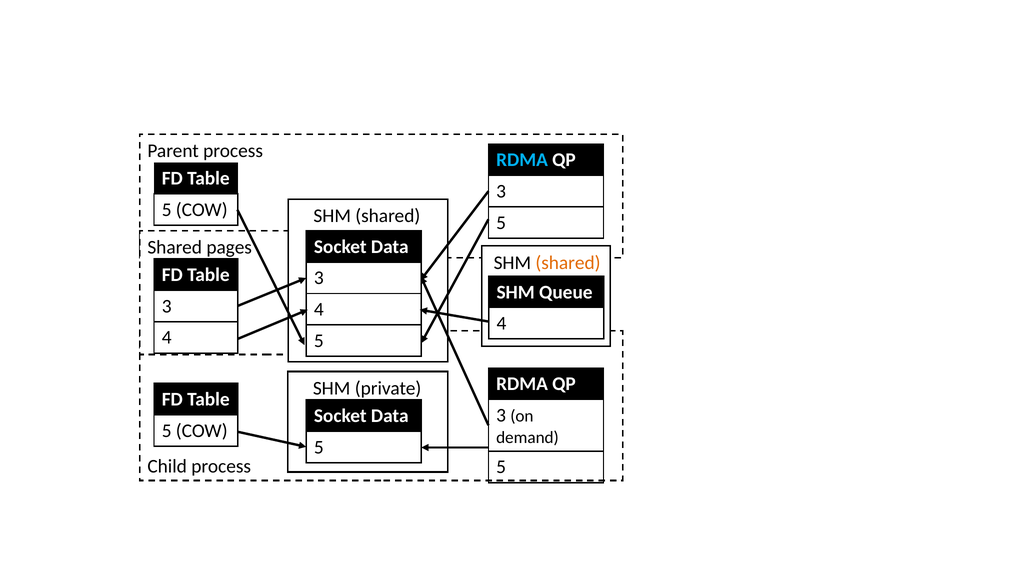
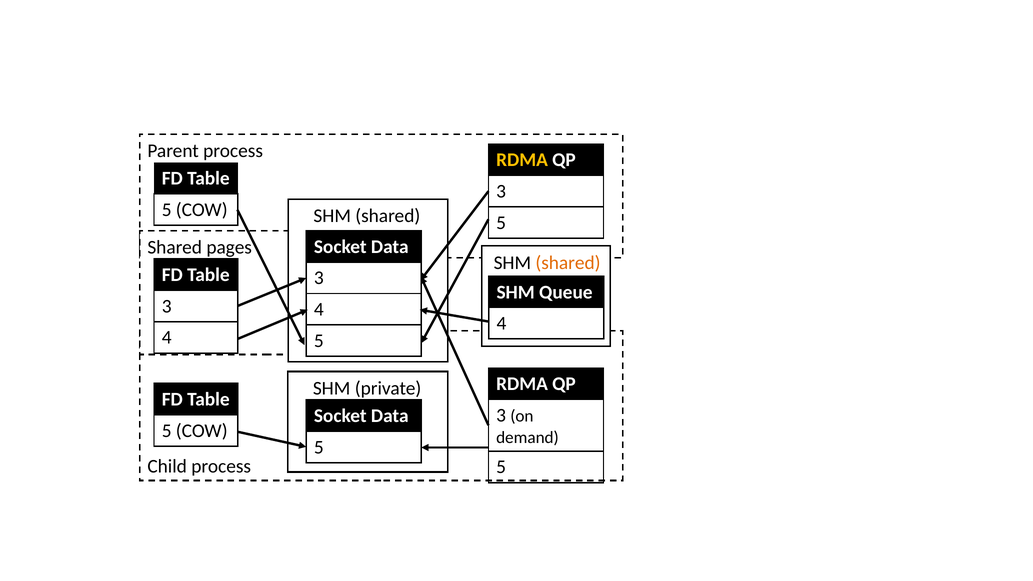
RDMA at (522, 160) colour: light blue -> yellow
